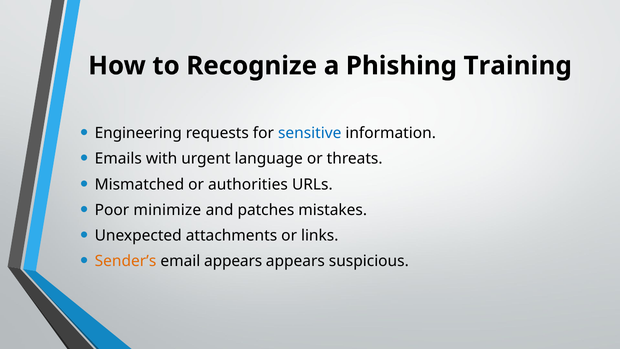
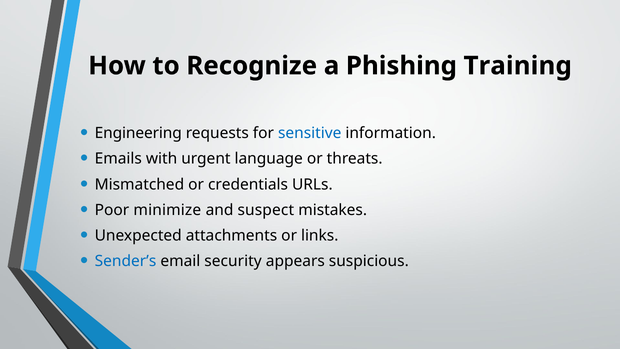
authorities: authorities -> credentials
patches: patches -> suspect
Sender’s colour: orange -> blue
email appears: appears -> security
